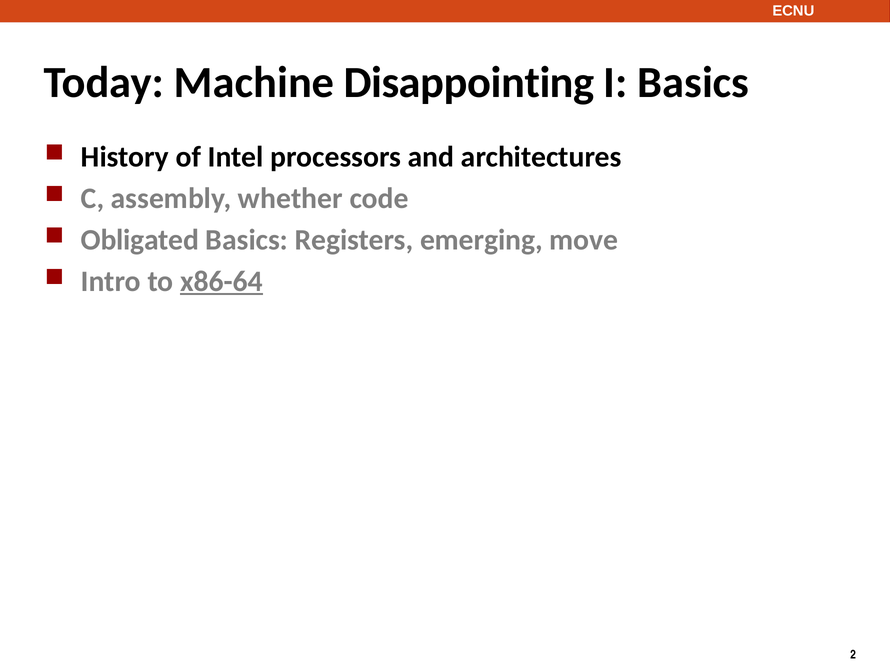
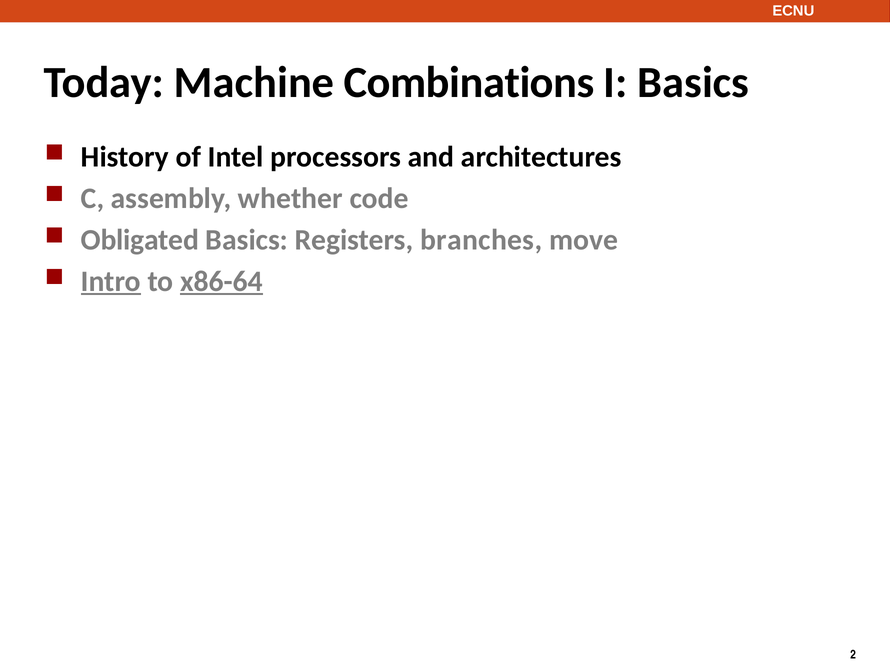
Disappointing: Disappointing -> Combinations
emerging: emerging -> branches
Intro underline: none -> present
